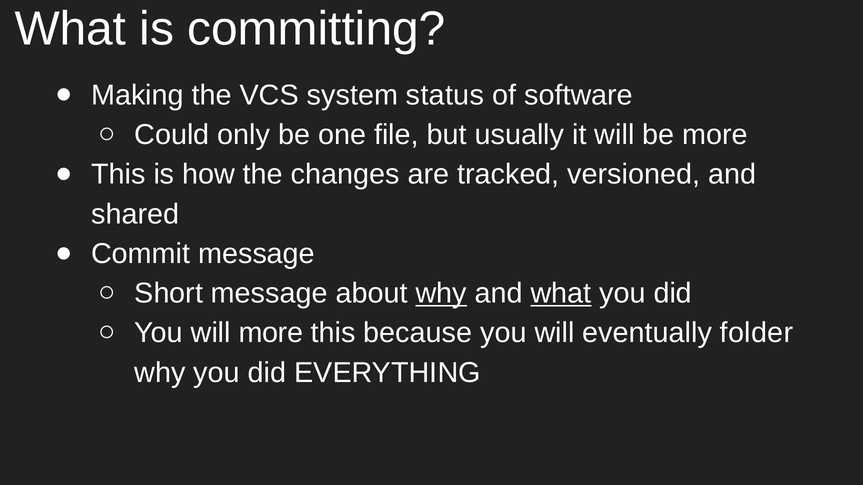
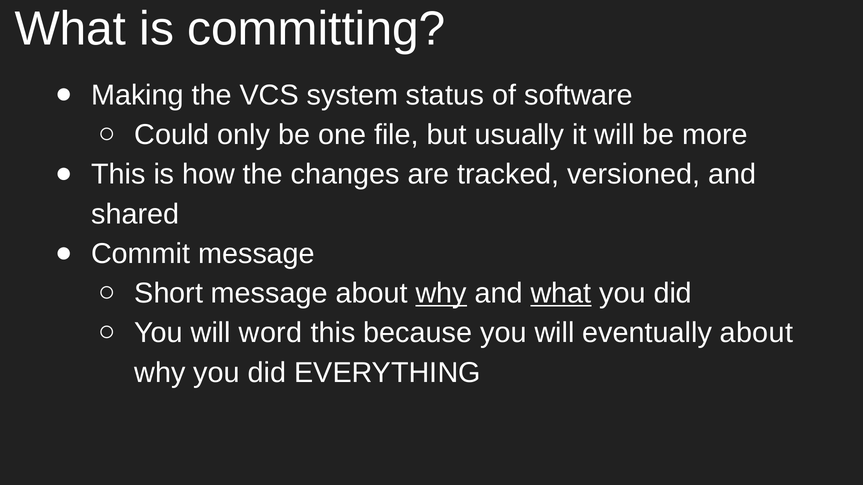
will more: more -> word
eventually folder: folder -> about
